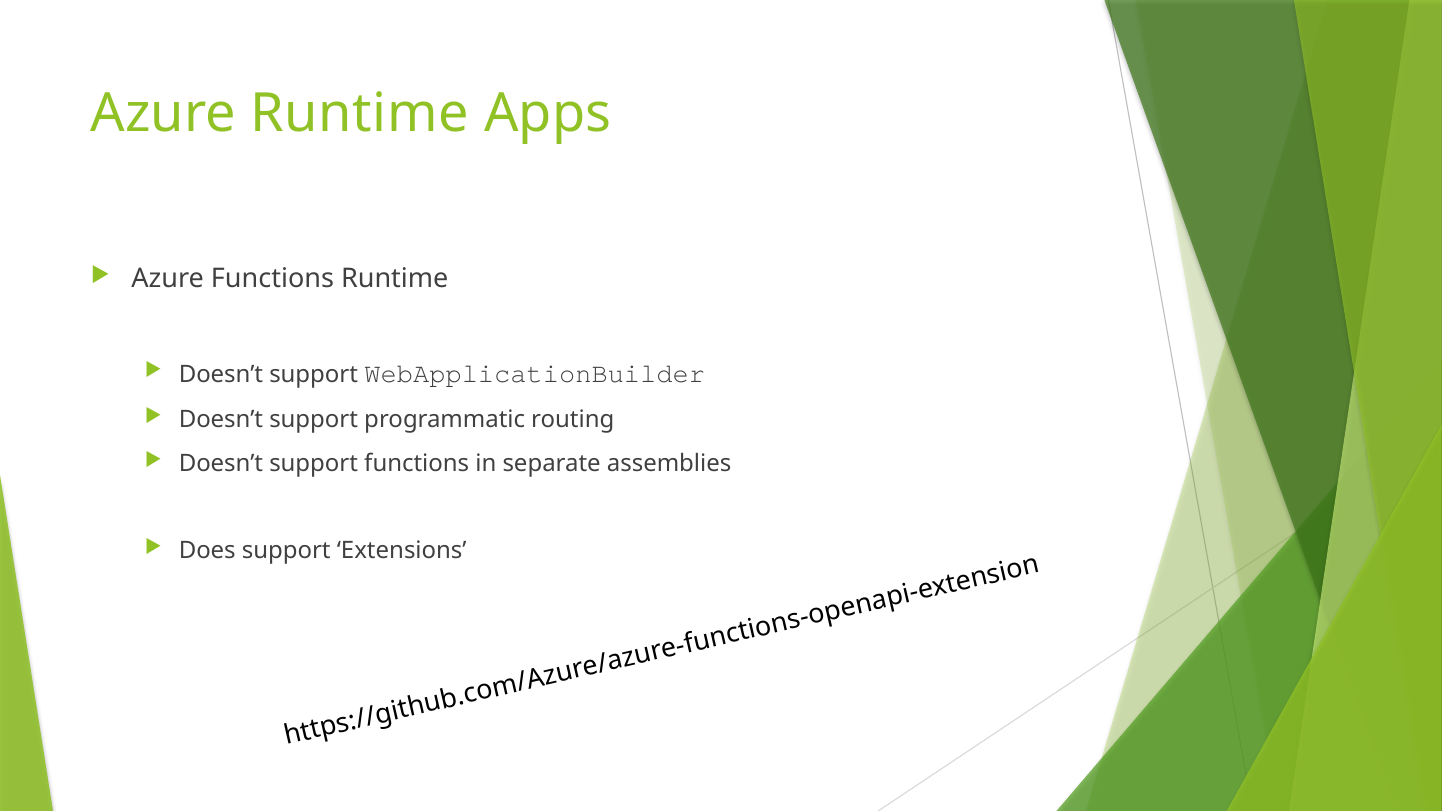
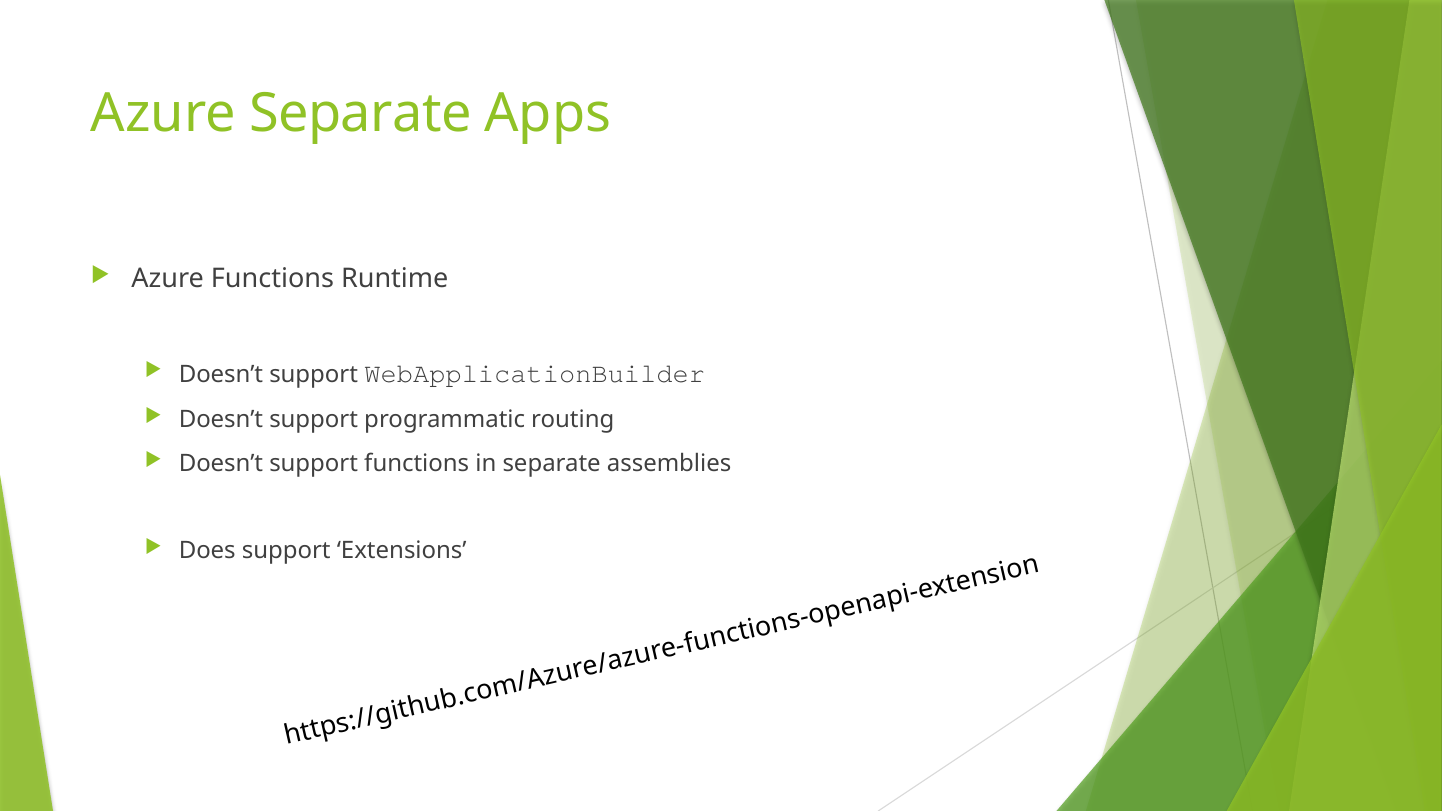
Azure Runtime: Runtime -> Separate
